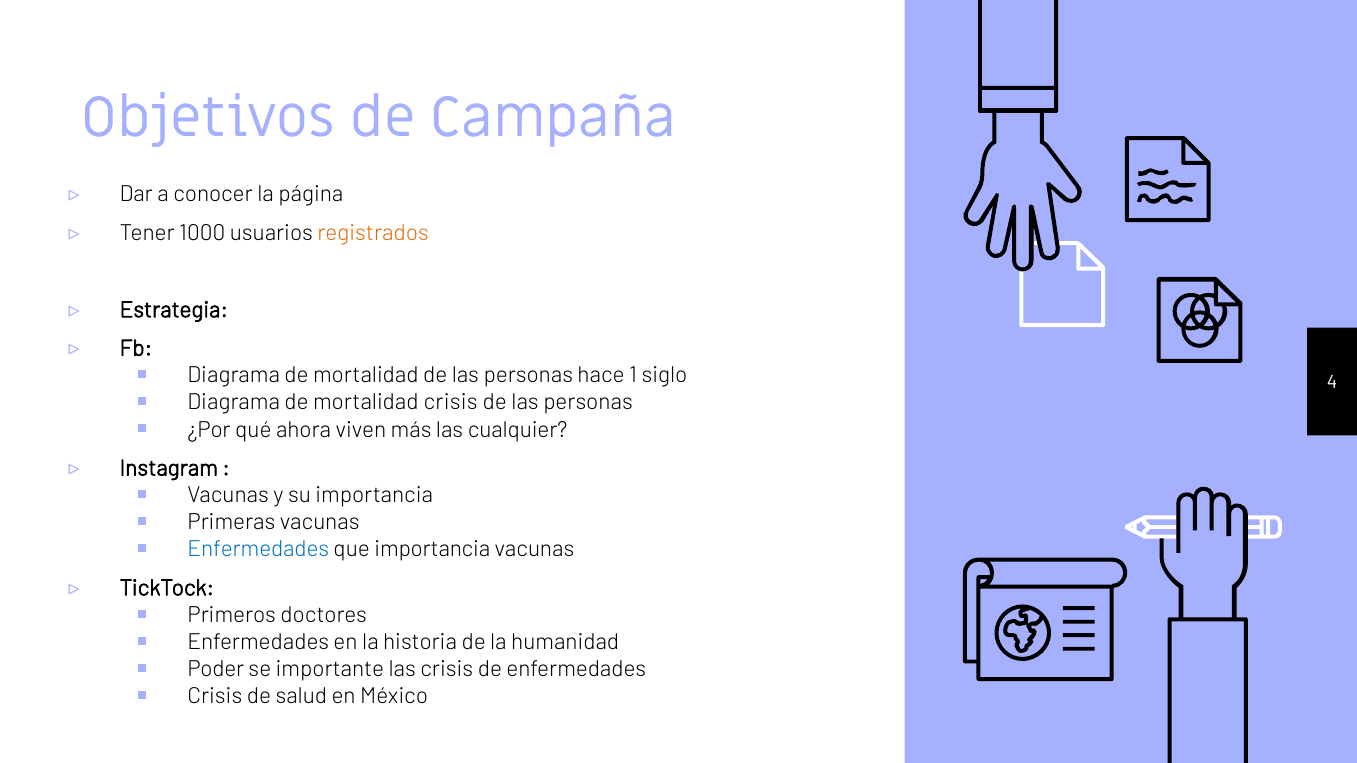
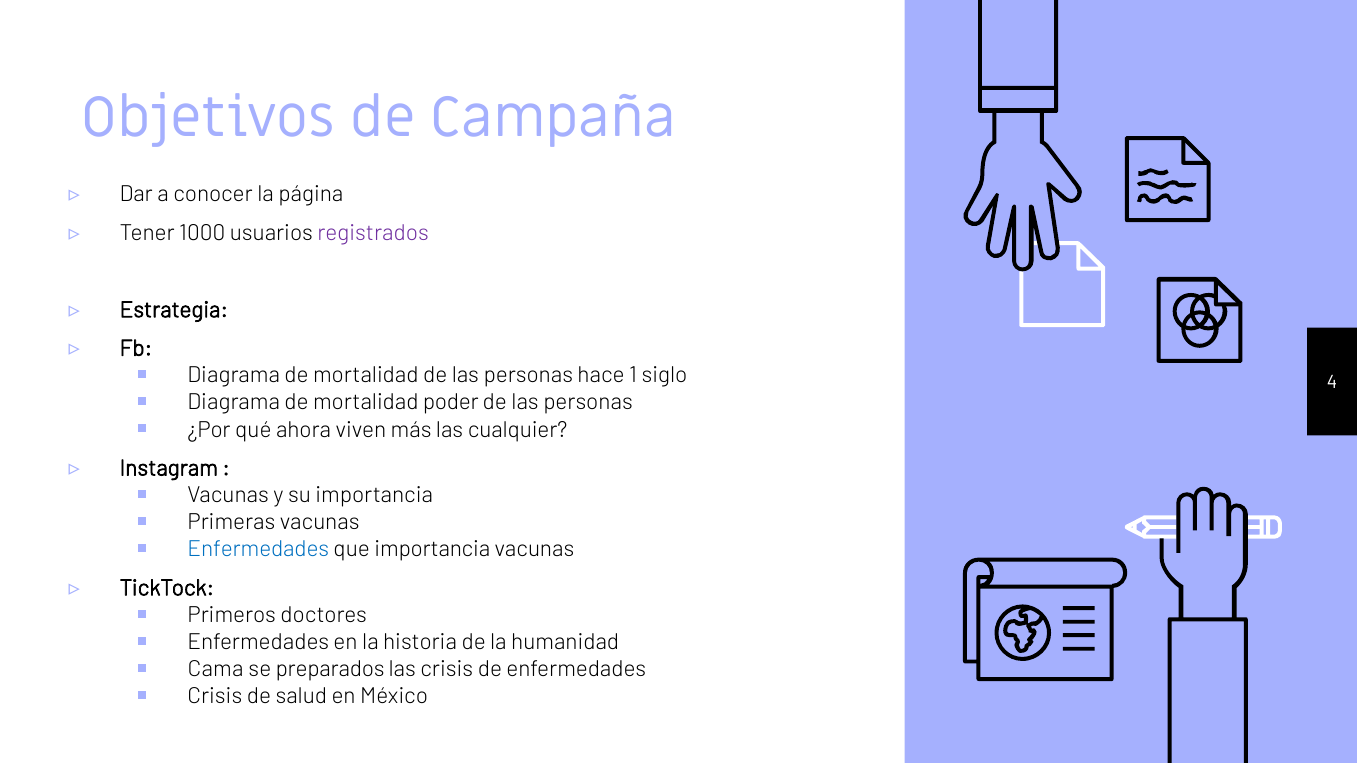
registrados colour: orange -> purple
mortalidad crisis: crisis -> poder
Poder: Poder -> Cama
importante: importante -> preparados
